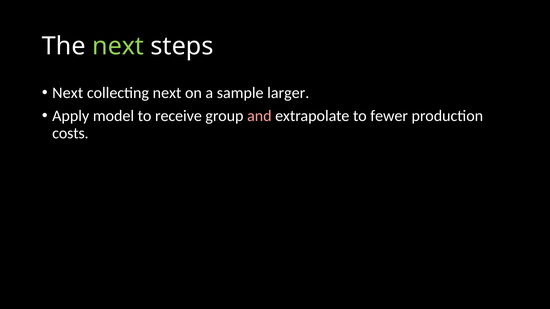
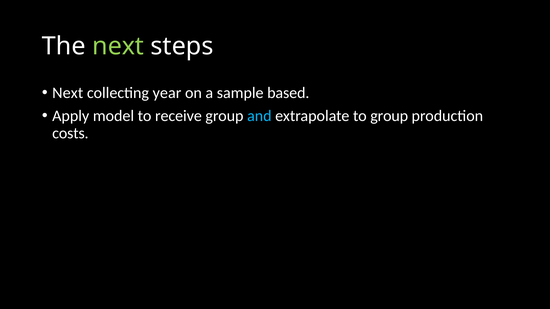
collecting next: next -> year
larger: larger -> based
and colour: pink -> light blue
to fewer: fewer -> group
